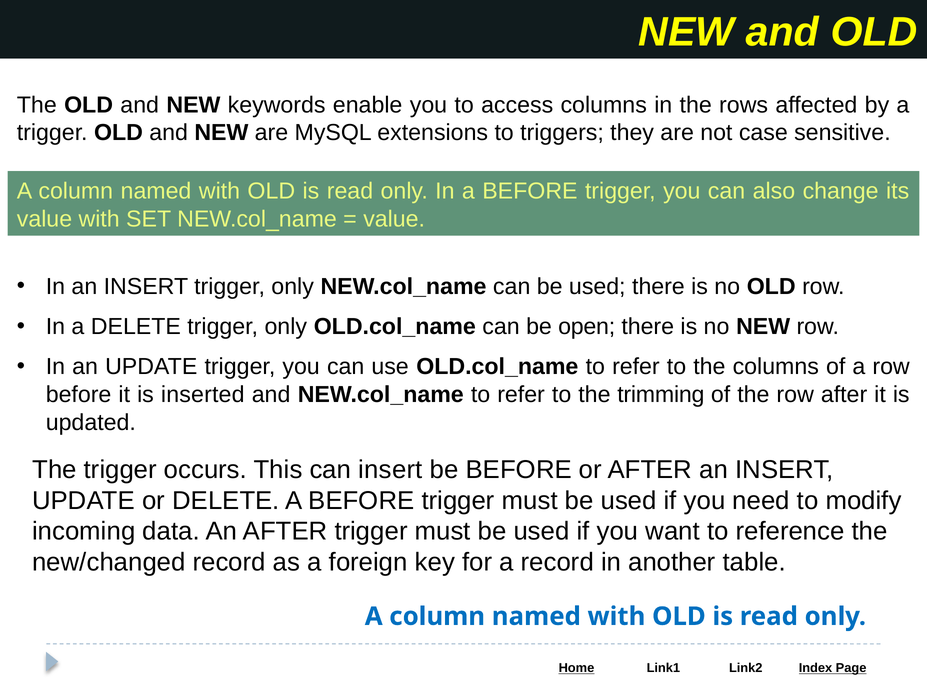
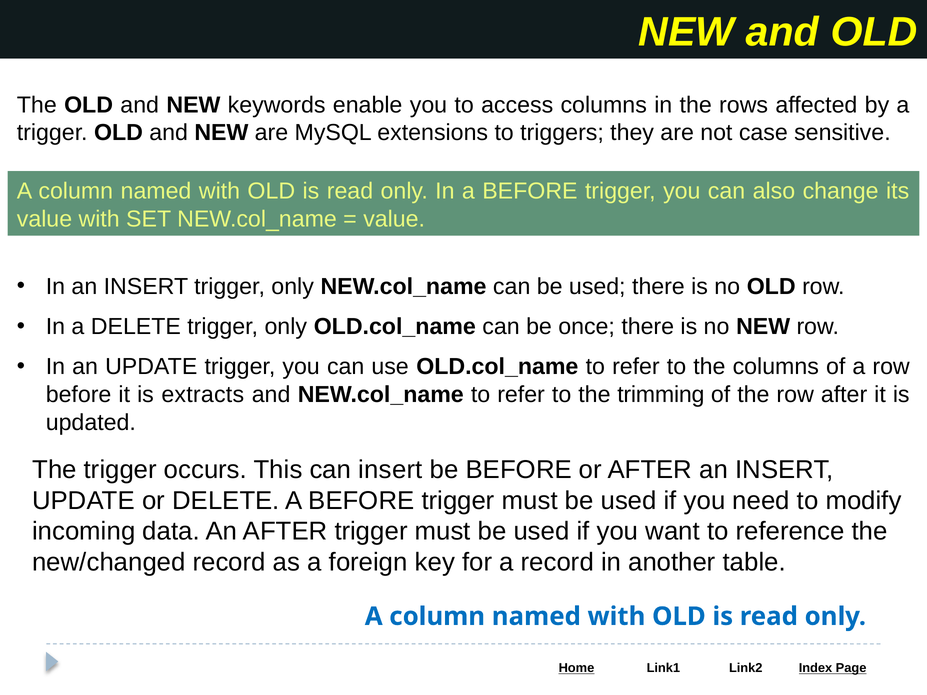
open: open -> once
inserted: inserted -> extracts
